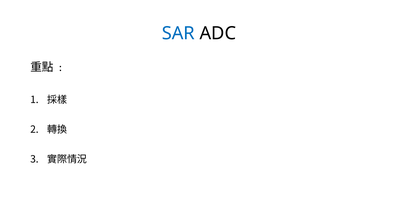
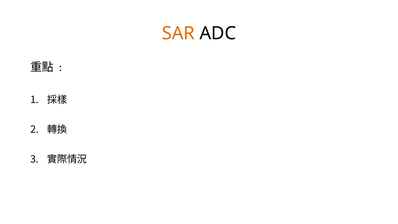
SAR colour: blue -> orange
